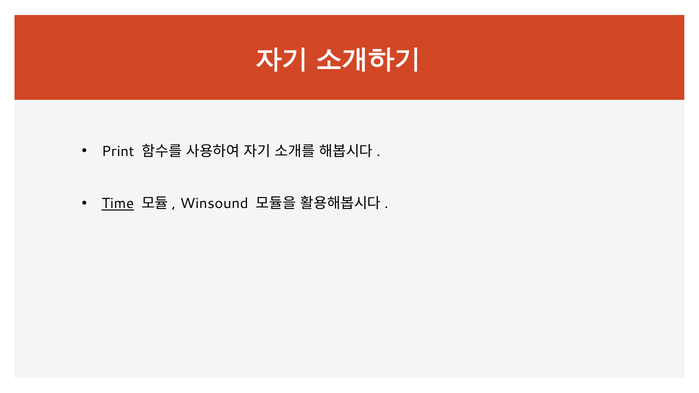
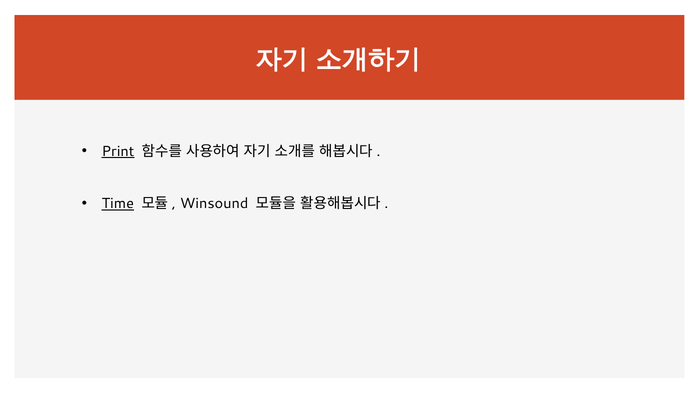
Print underline: none -> present
